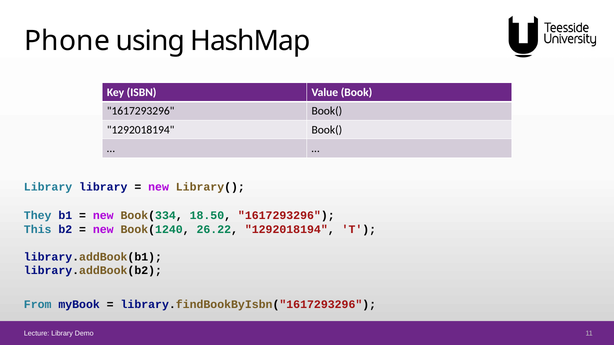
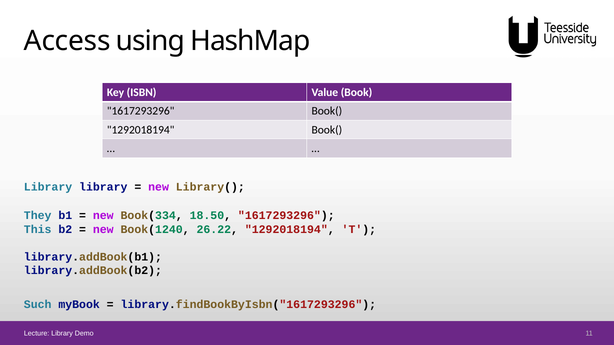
Phone: Phone -> Access
From: From -> Such
